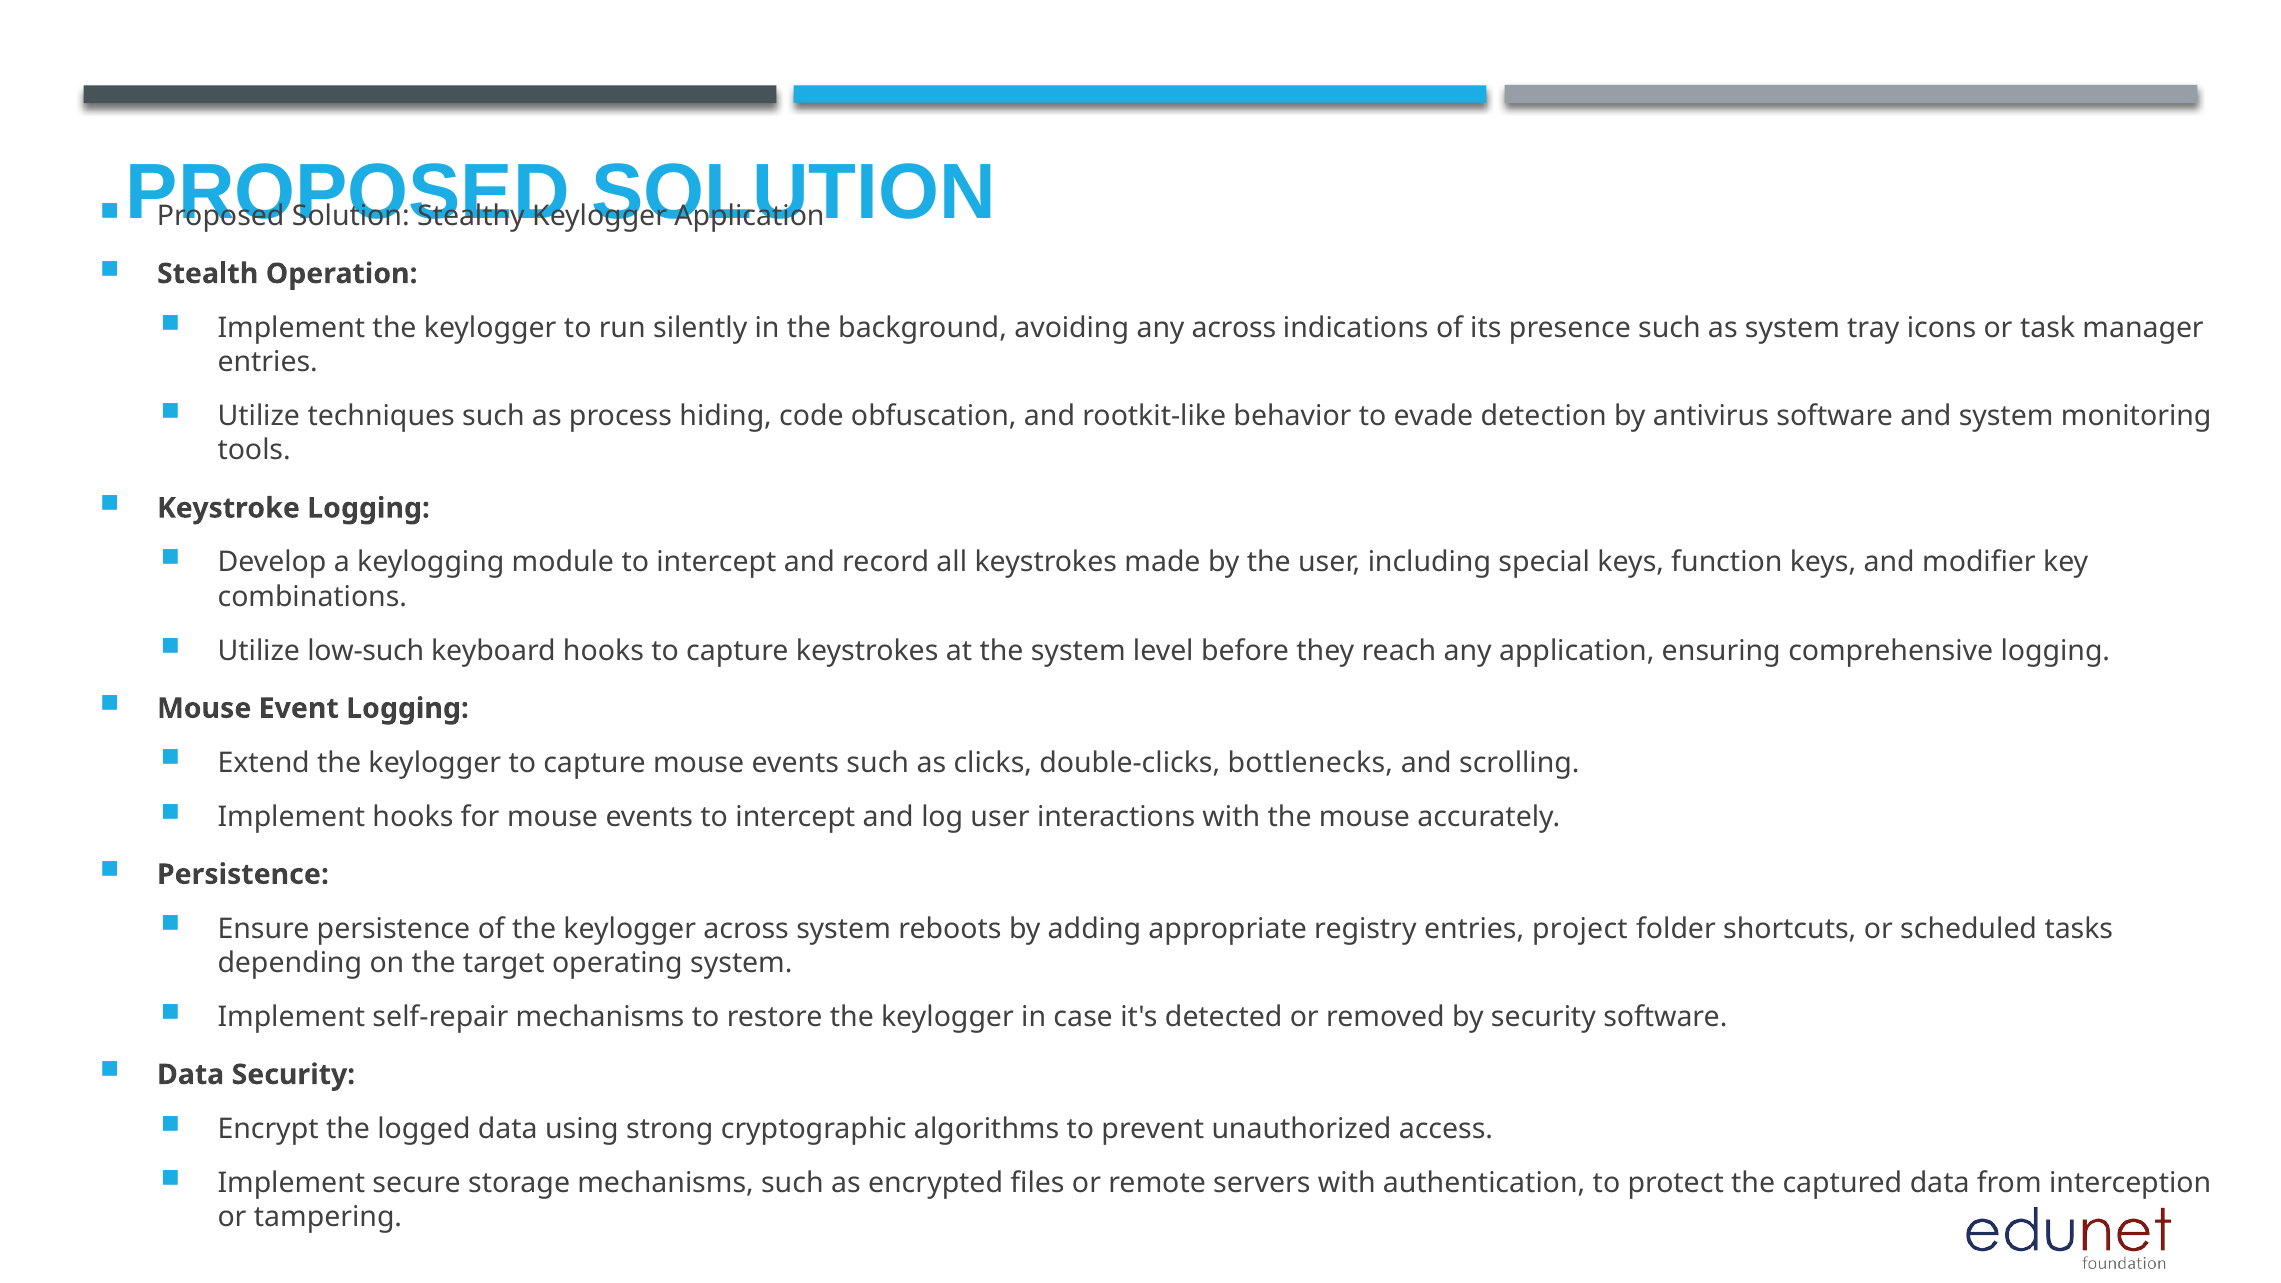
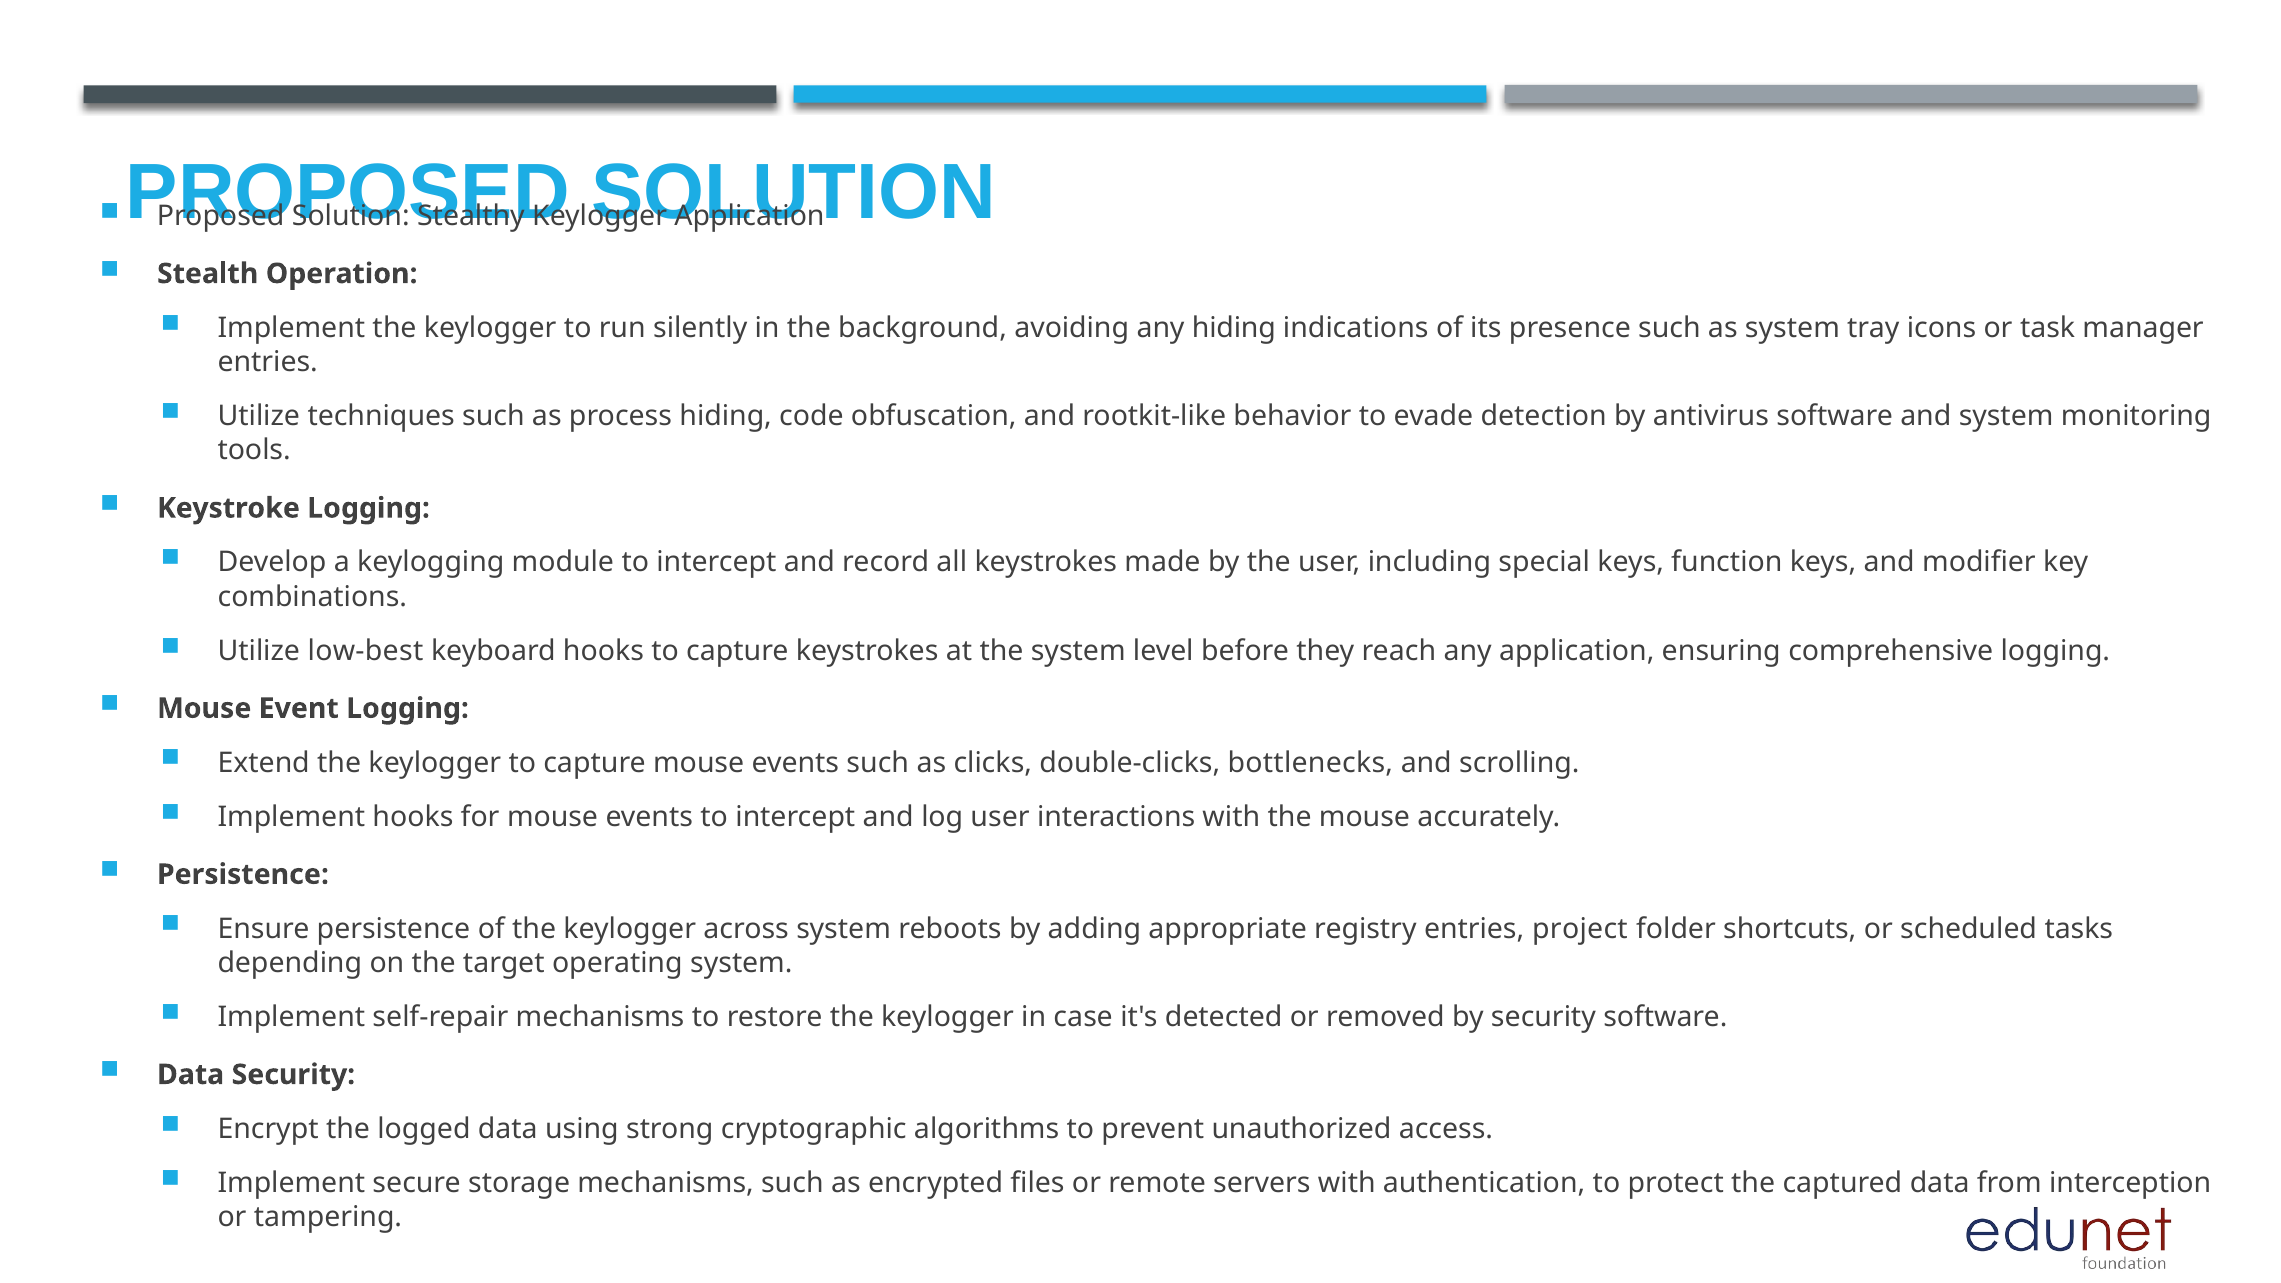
any across: across -> hiding
low-such: low-such -> low-best
